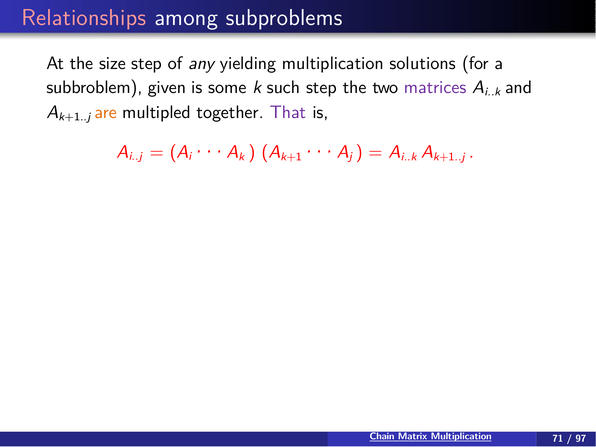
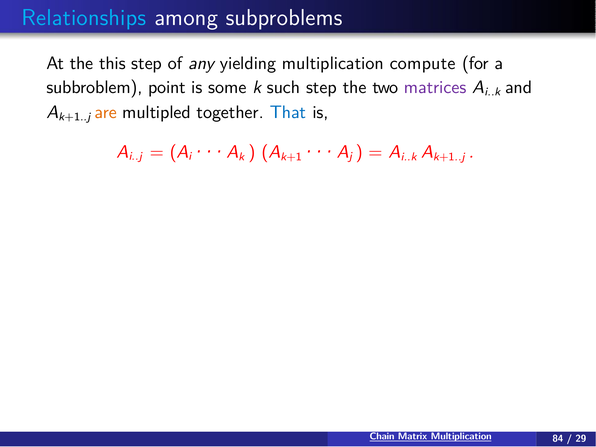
Relationships colour: pink -> light blue
size: size -> this
solutions: solutions -> compute
given: given -> point
That colour: purple -> blue
71: 71 -> 84
97: 97 -> 29
